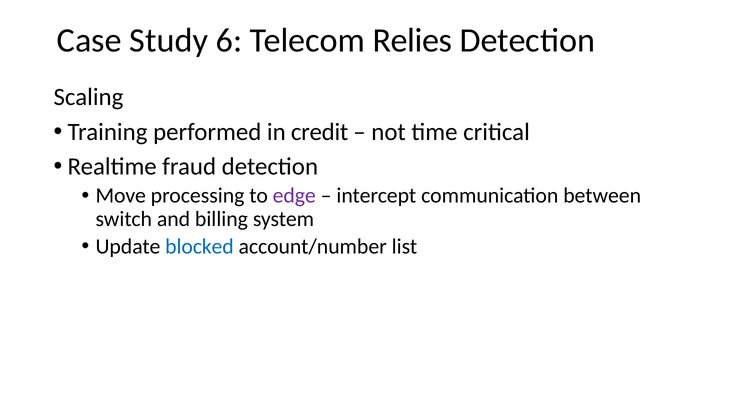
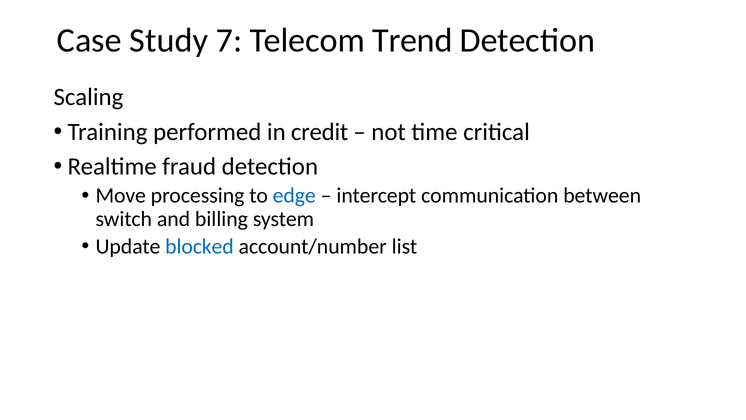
6: 6 -> 7
Relies: Relies -> Trend
edge colour: purple -> blue
